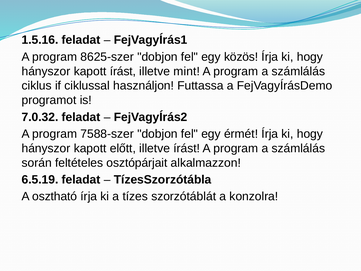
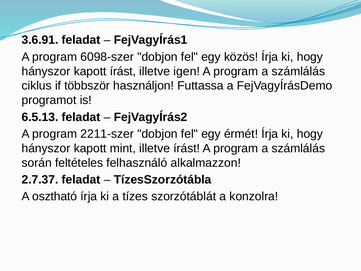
1.5.16: 1.5.16 -> 3.6.91
8625-szer: 8625-szer -> 6098-szer
mint: mint -> igen
ciklussal: ciklussal -> többször
7.0.32: 7.0.32 -> 6.5.13
7588-szer: 7588-szer -> 2211-szer
előtt: előtt -> mint
osztópárjait: osztópárjait -> felhasználó
6.5.19: 6.5.19 -> 2.7.37
